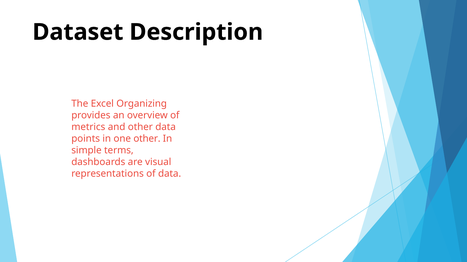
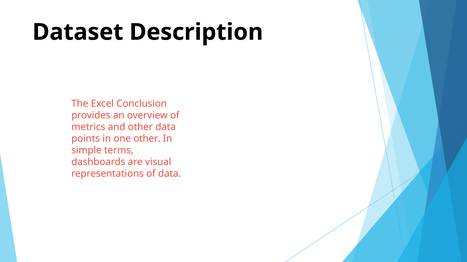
Organizing: Organizing -> Conclusion
